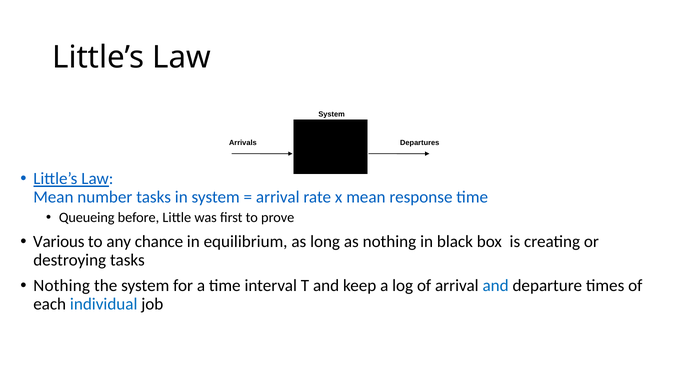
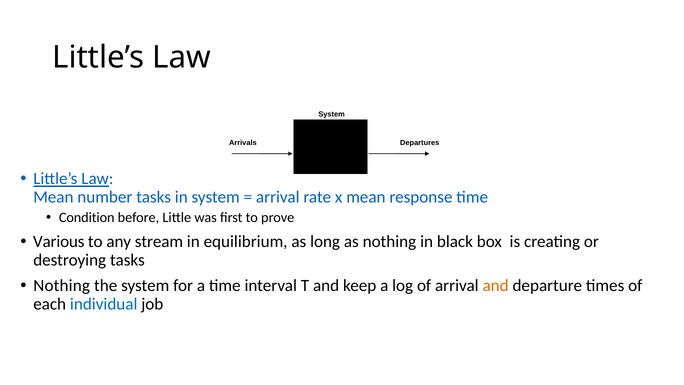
Queueing: Queueing -> Condition
chance: chance -> stream
and at (496, 286) colour: blue -> orange
